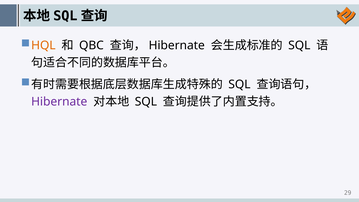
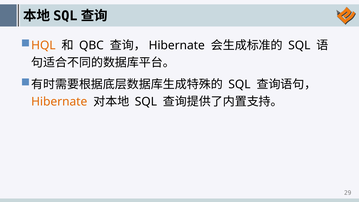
Hibernate at (59, 102) colour: purple -> orange
